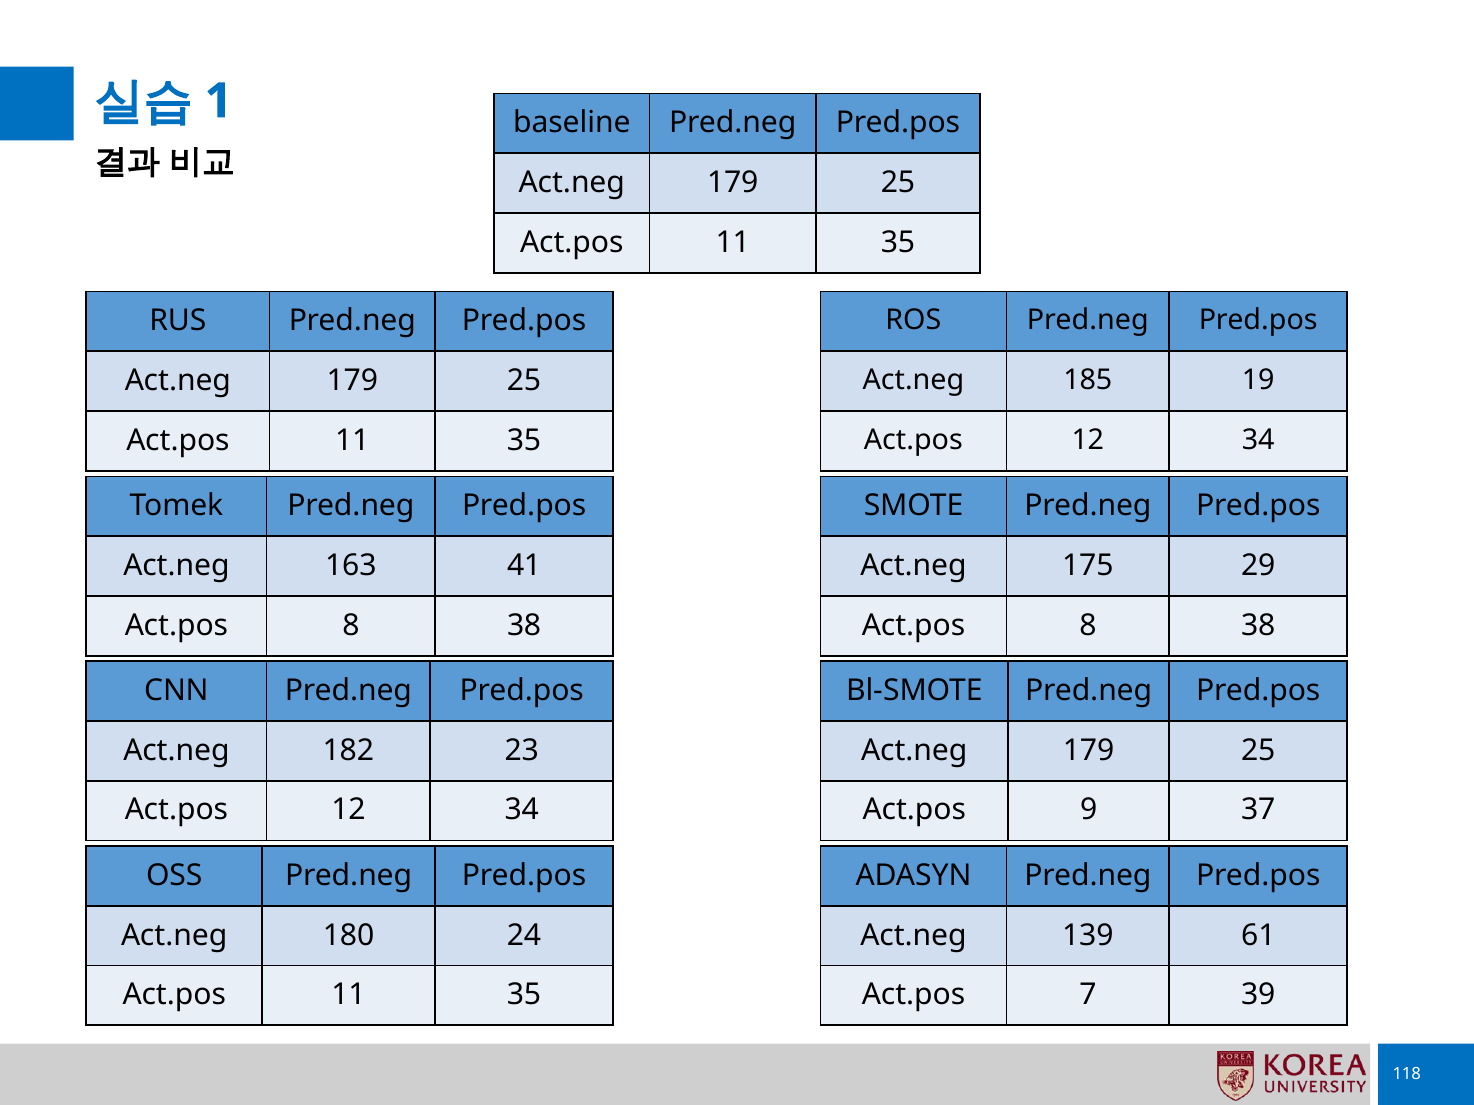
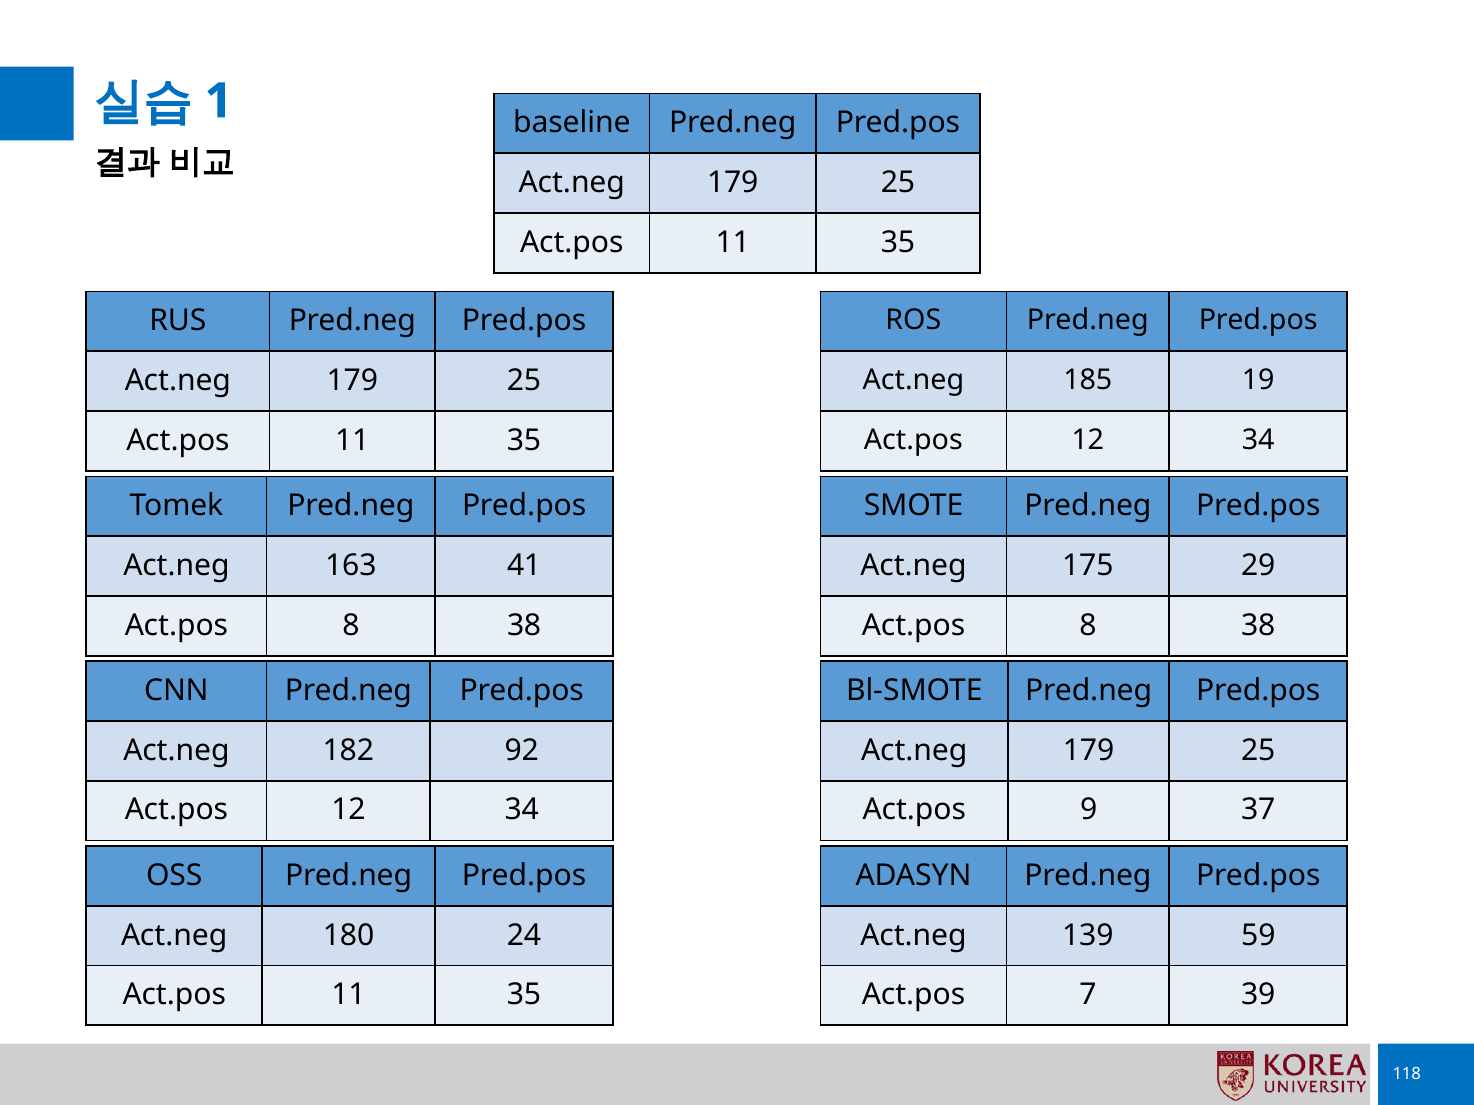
23: 23 -> 92
61: 61 -> 59
